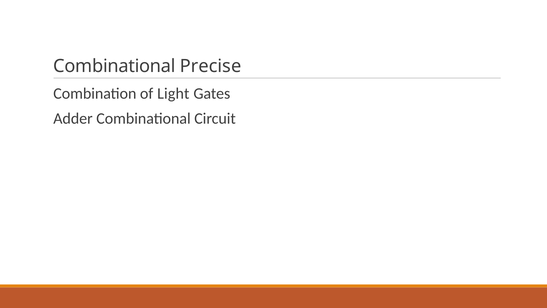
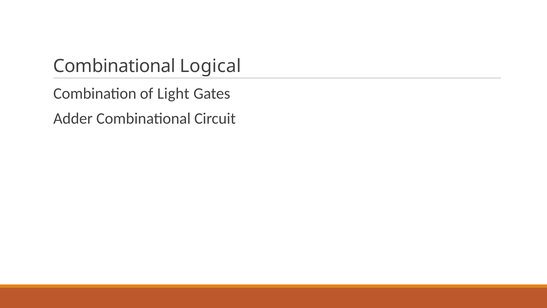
Precise: Precise -> Logical
